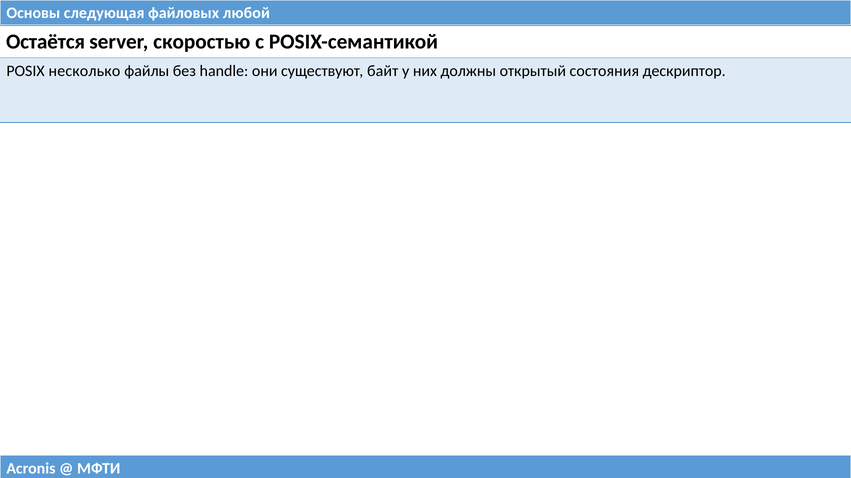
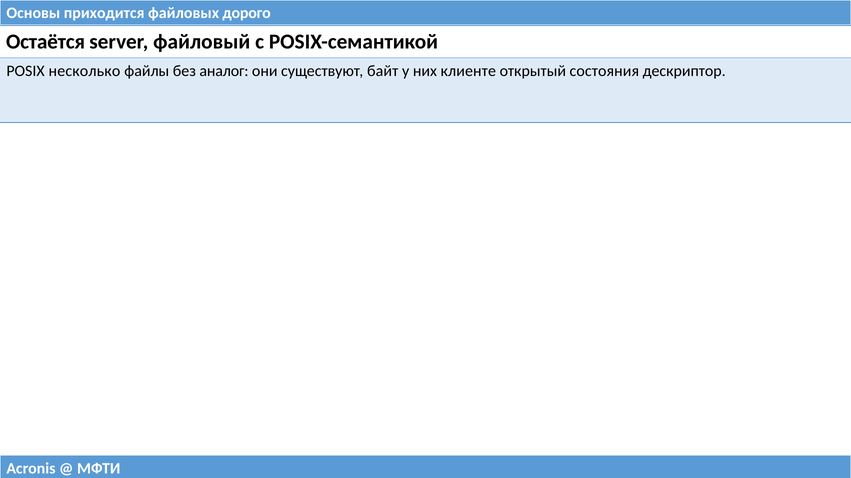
следующая: следующая -> приходится
любой: любой -> дорого
скоростью: скоростью -> файловый
handle: handle -> аналог
должны: должны -> клиенте
